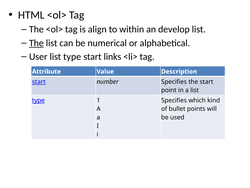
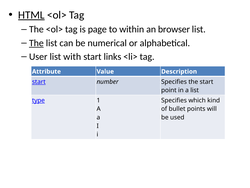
HTML underline: none -> present
align: align -> page
develop: develop -> browser
type at (72, 57): type -> with
